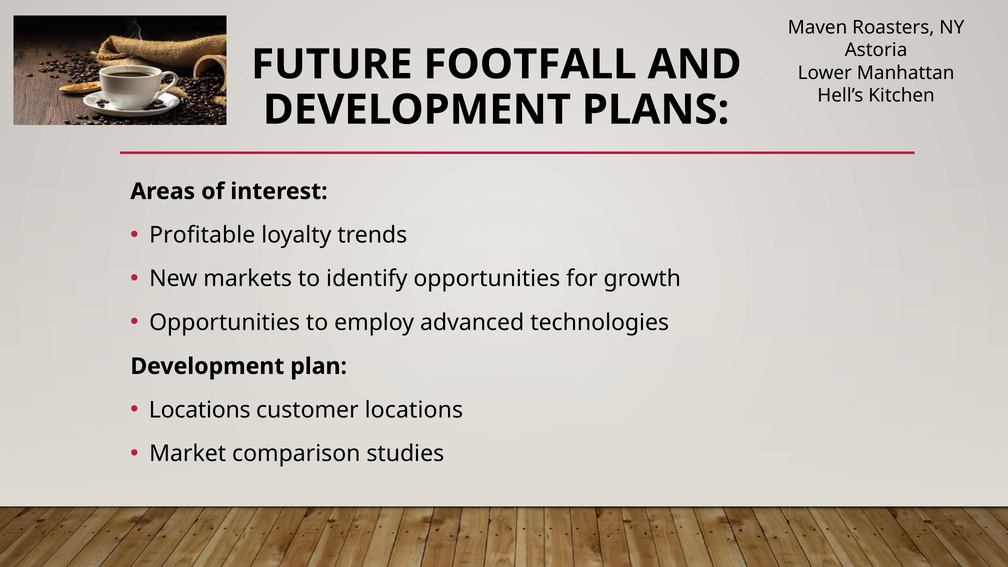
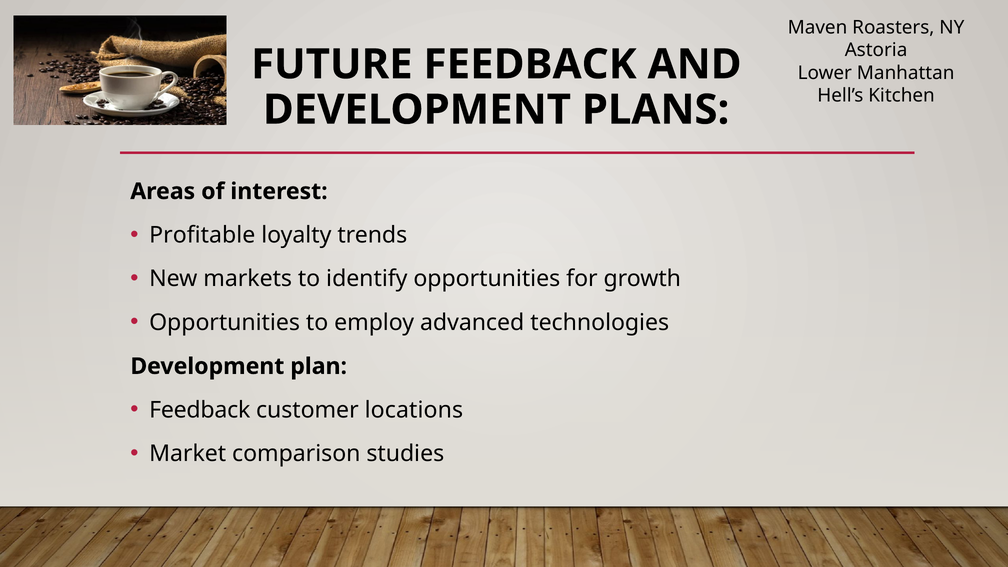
FUTURE FOOTFALL: FOOTFALL -> FEEDBACK
Locations at (200, 410): Locations -> Feedback
